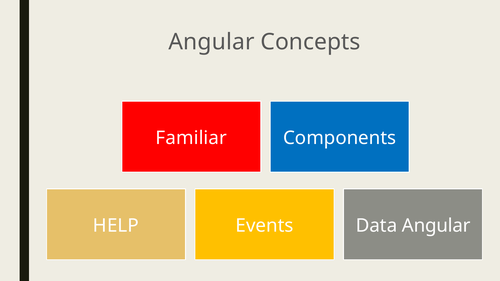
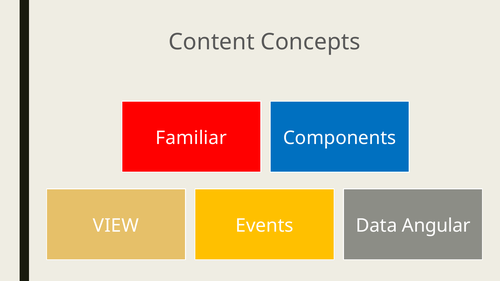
Angular at (212, 42): Angular -> Content
HELP: HELP -> VIEW
